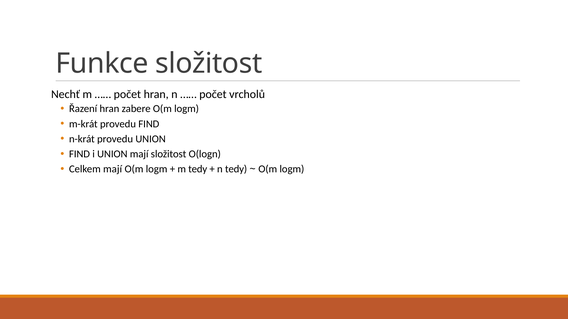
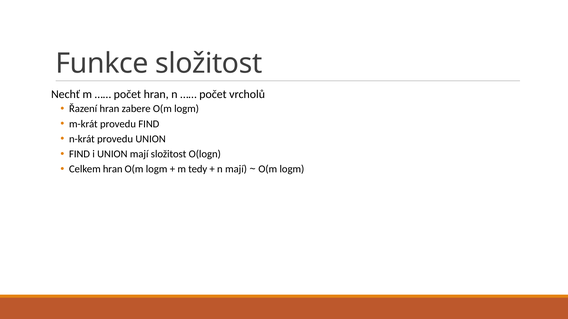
Celkem mají: mají -> hran
n tedy: tedy -> mají
